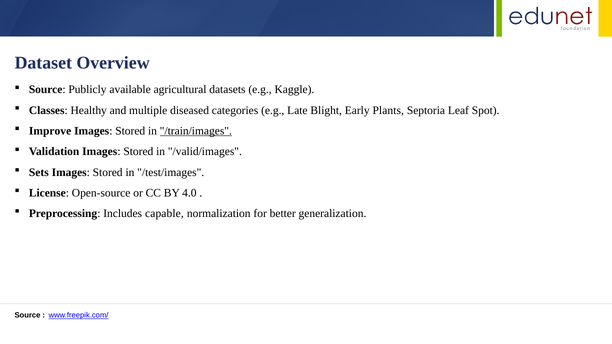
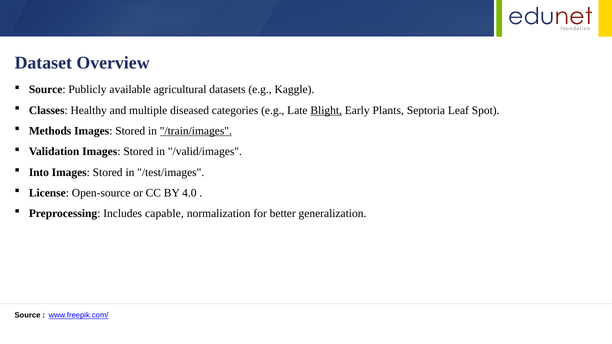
Blight underline: none -> present
Improve: Improve -> Methods
Sets: Sets -> Into
